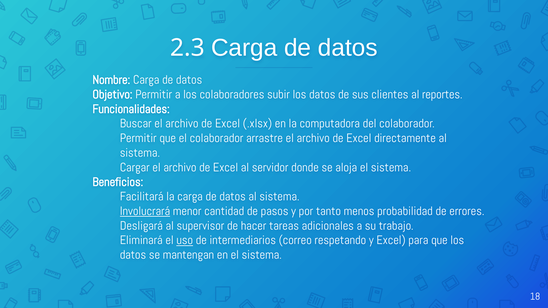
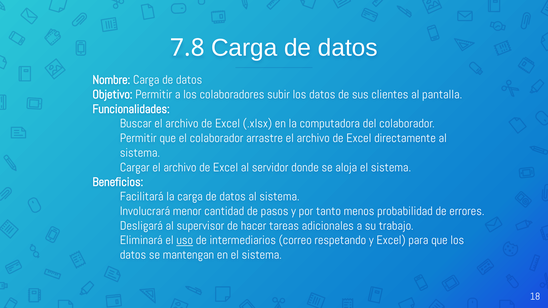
2.3: 2.3 -> 7.8
reportes: reportes -> pantalla
Involucrará underline: present -> none
